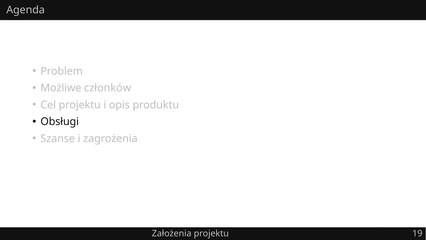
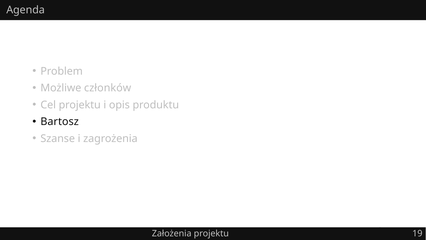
Obsługi: Obsługi -> Bartosz
